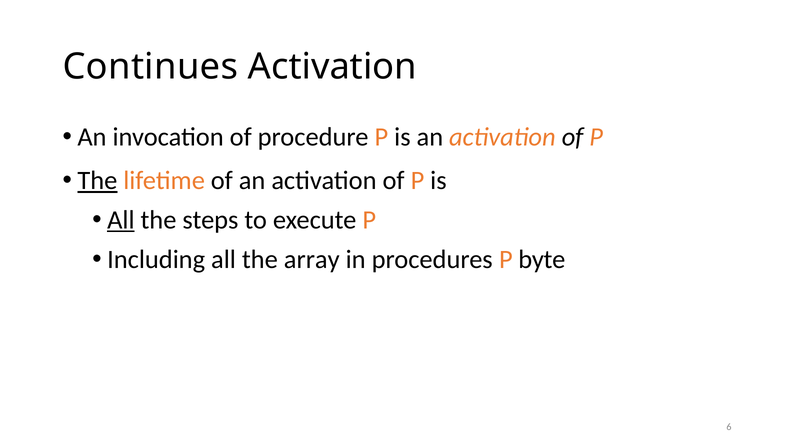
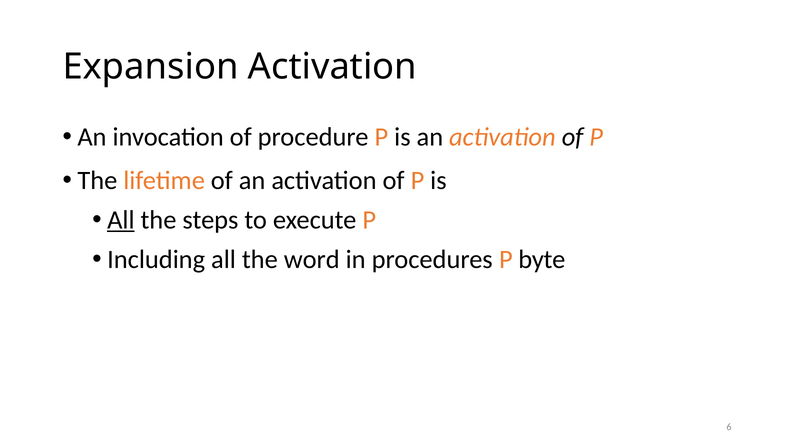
Continues: Continues -> Expansion
The at (97, 180) underline: present -> none
array: array -> word
